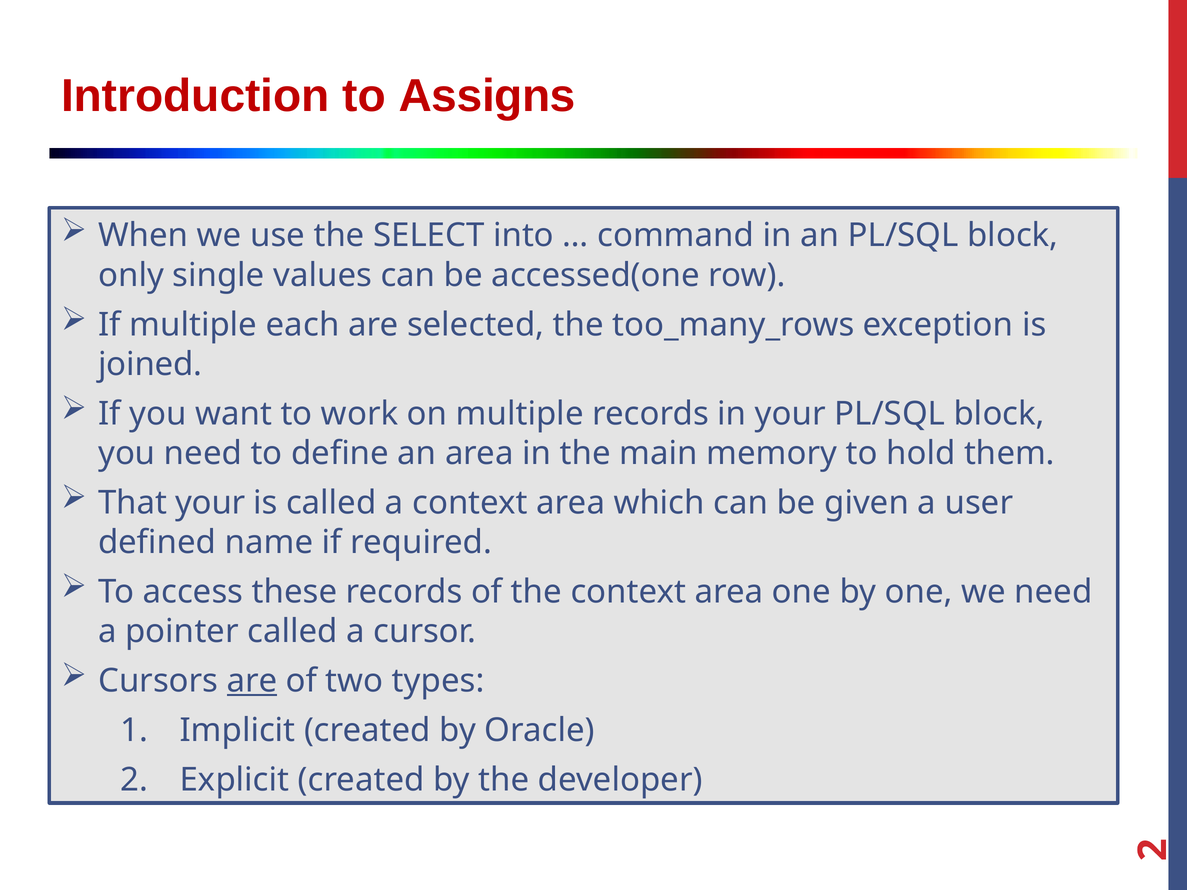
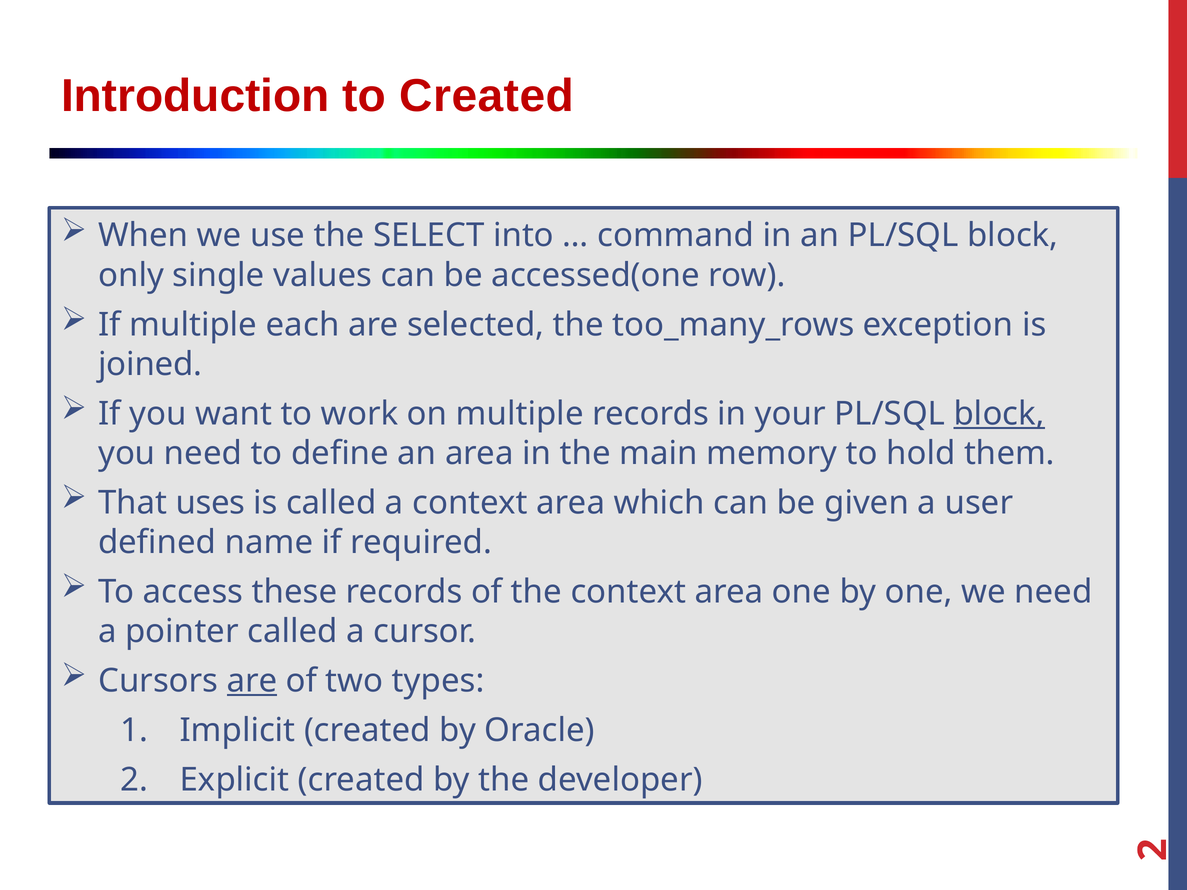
to Assigns: Assigns -> Created
block at (999, 414) underline: none -> present
That your: your -> uses
